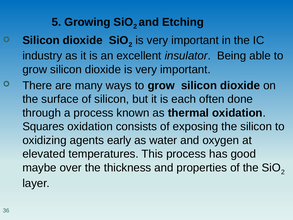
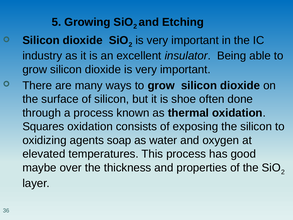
each: each -> shoe
early: early -> soap
